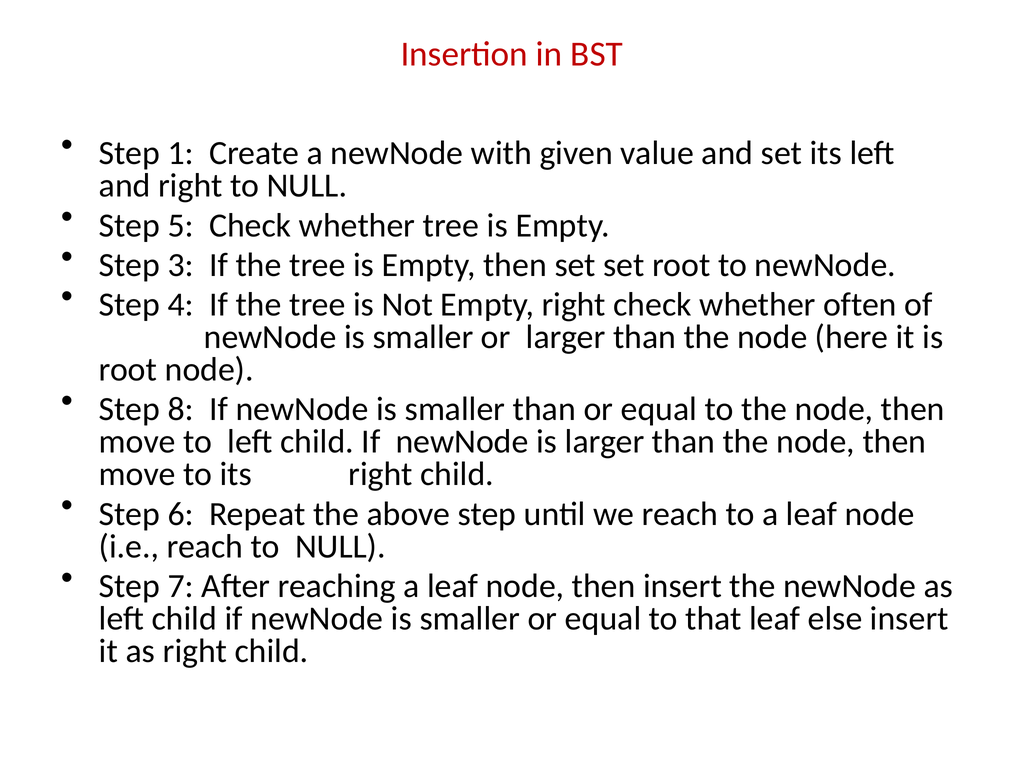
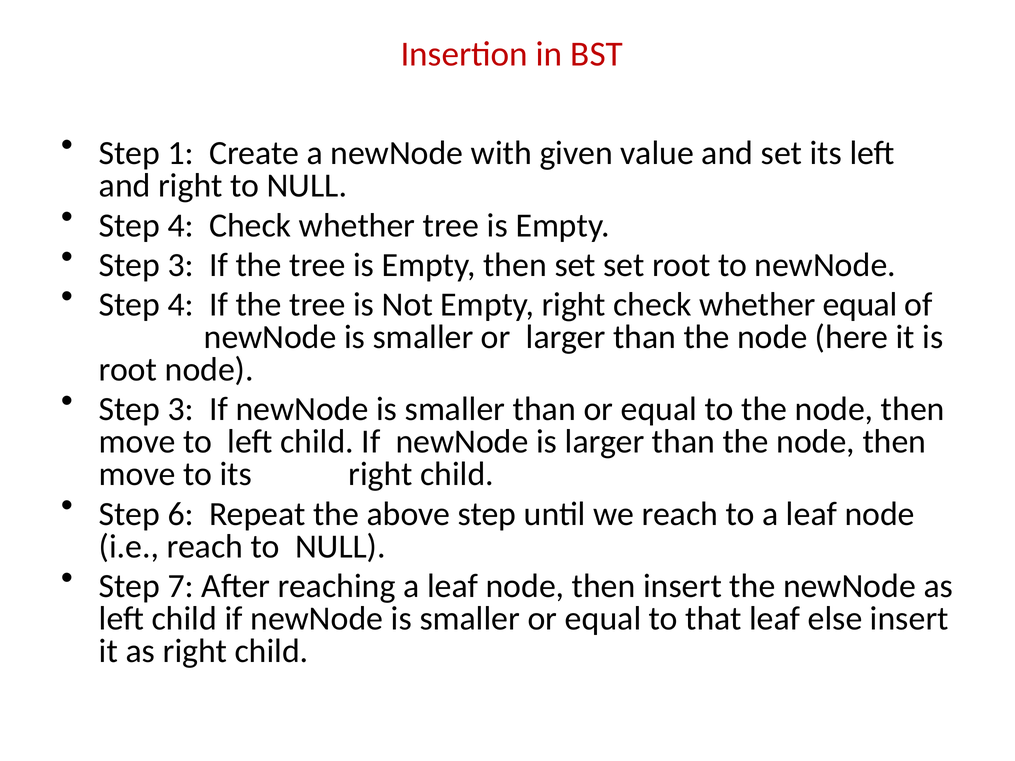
5 at (181, 225): 5 -> 4
whether often: often -> equal
8 at (181, 409): 8 -> 3
